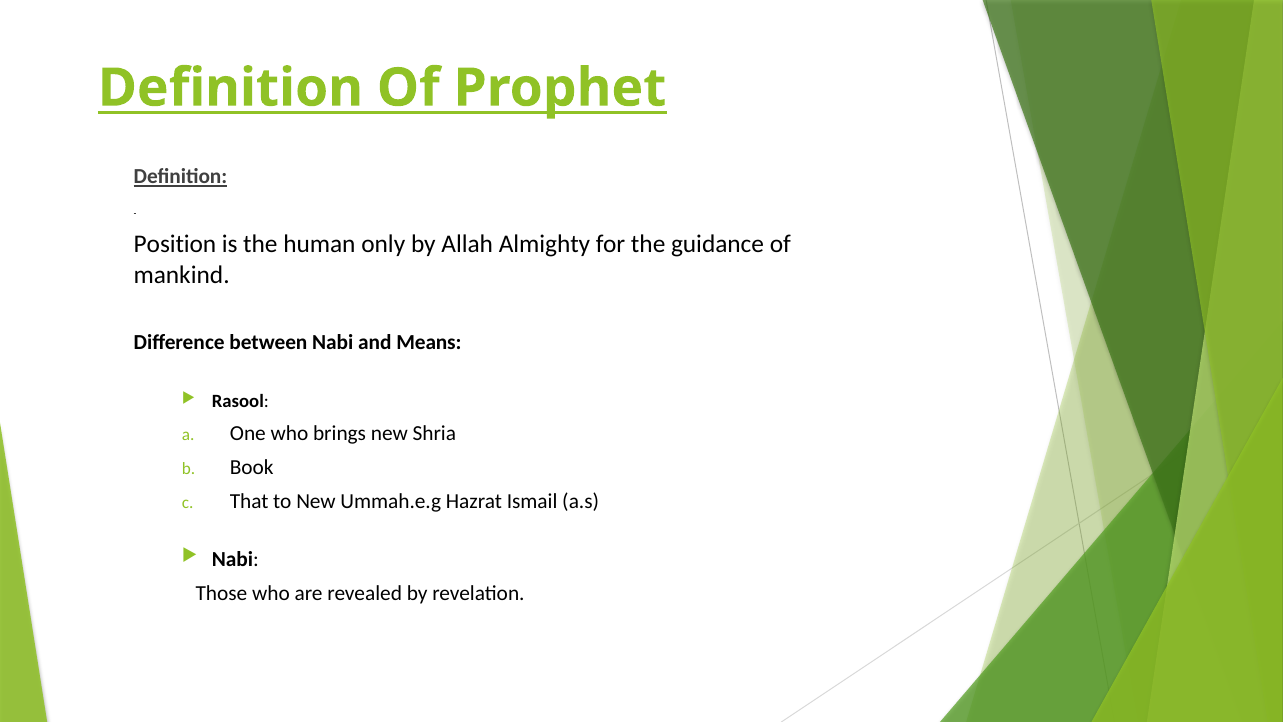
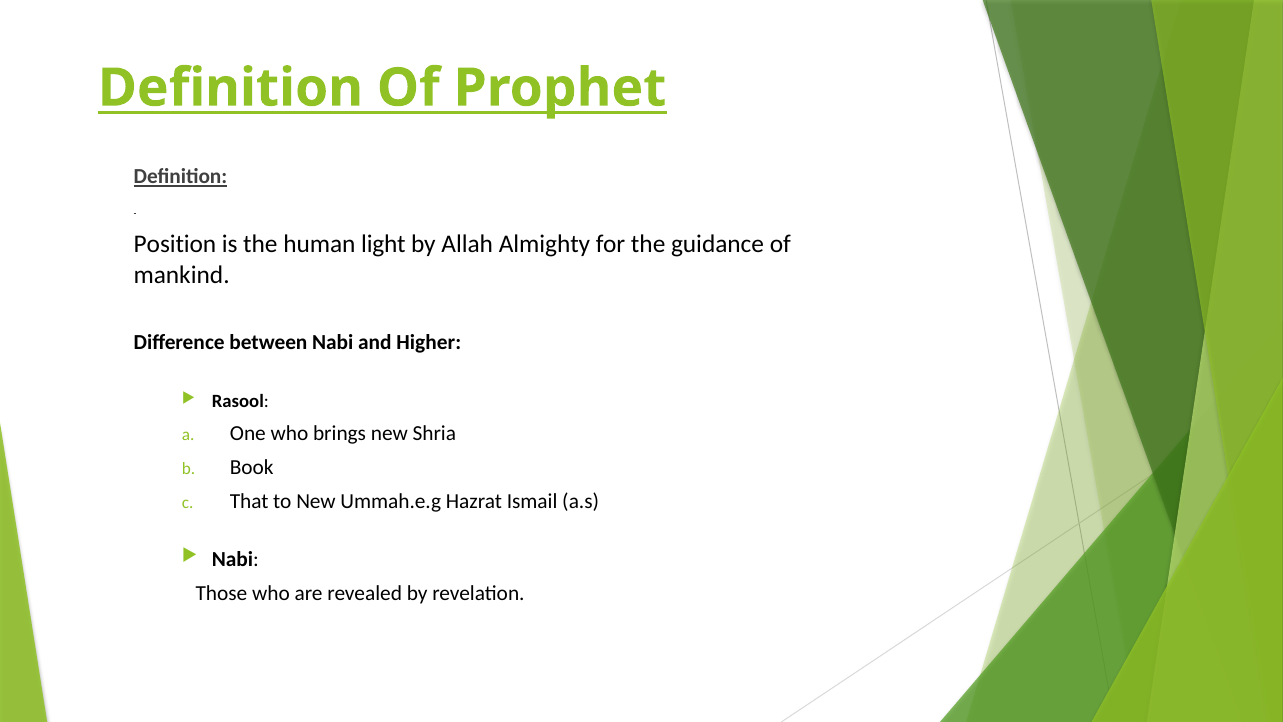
only: only -> light
Means: Means -> Higher
